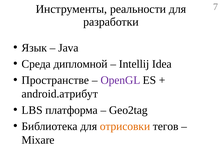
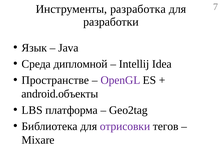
реальности: реальности -> разработка
android.атрибут: android.атрибут -> android.объекты
отрисовки colour: orange -> purple
